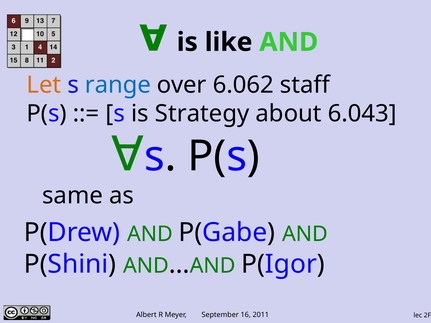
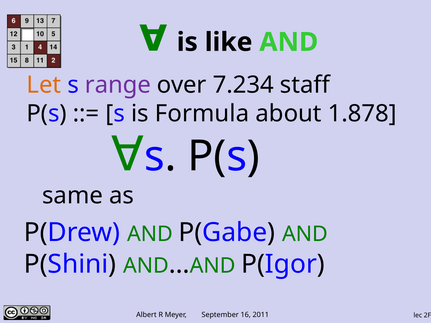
range colour: blue -> purple
6.062: 6.062 -> 7.234
Strategy: Strategy -> Formula
6.043: 6.043 -> 1.878
